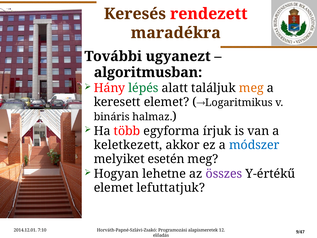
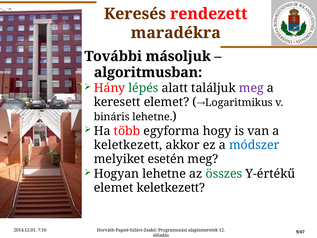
ugyanezt: ugyanezt -> másoljuk
meg at (251, 88) colour: orange -> purple
bináris halmaz: halmaz -> lehetne
írjuk: írjuk -> hogy
összes colour: purple -> green
elemet lefuttatjuk: lefuttatjuk -> keletkezett
